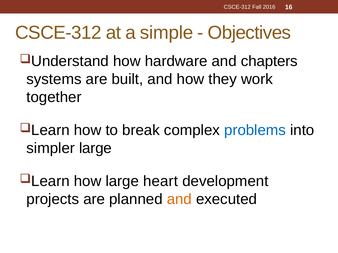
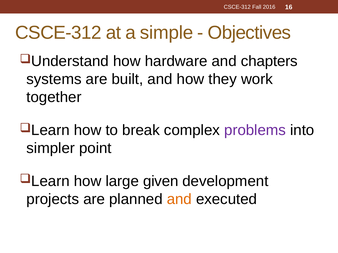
problems colour: blue -> purple
simpler large: large -> point
heart: heart -> given
